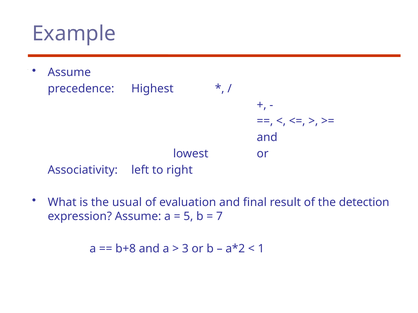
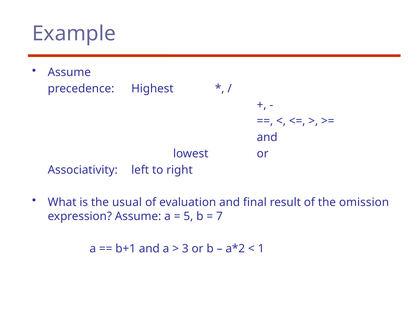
detection: detection -> omission
b+8: b+8 -> b+1
